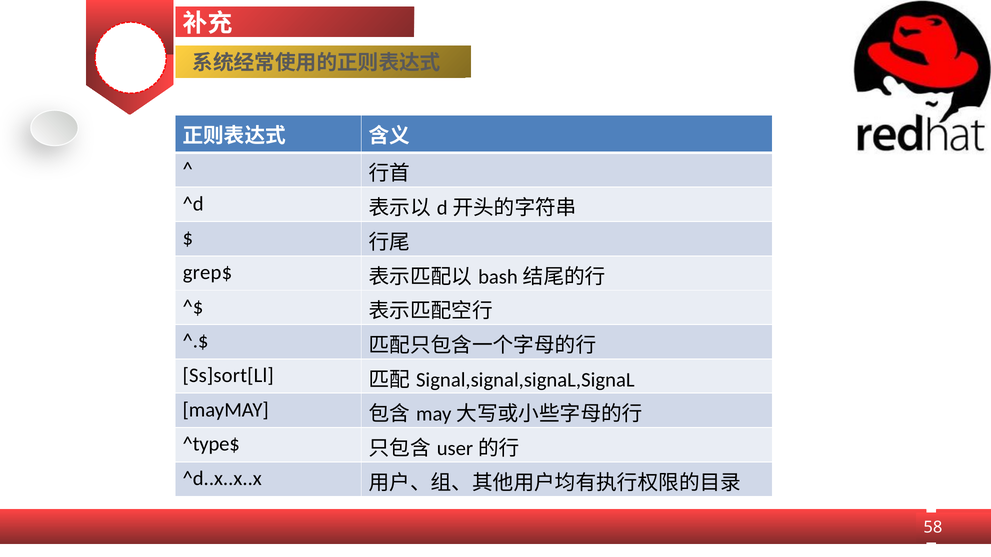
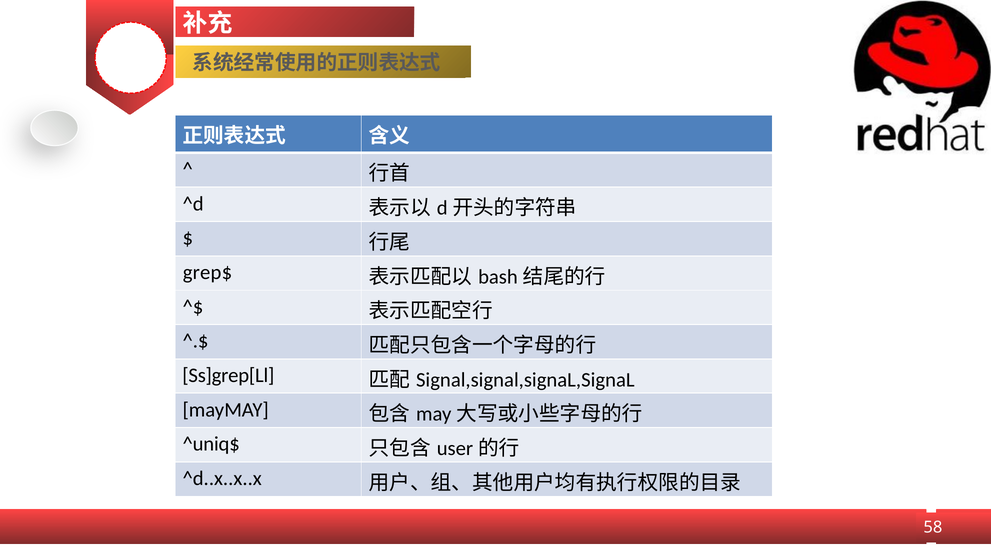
Ss]sort[Ll: Ss]sort[Ll -> Ss]grep[Ll
^type$: ^type$ -> ^uniq$
